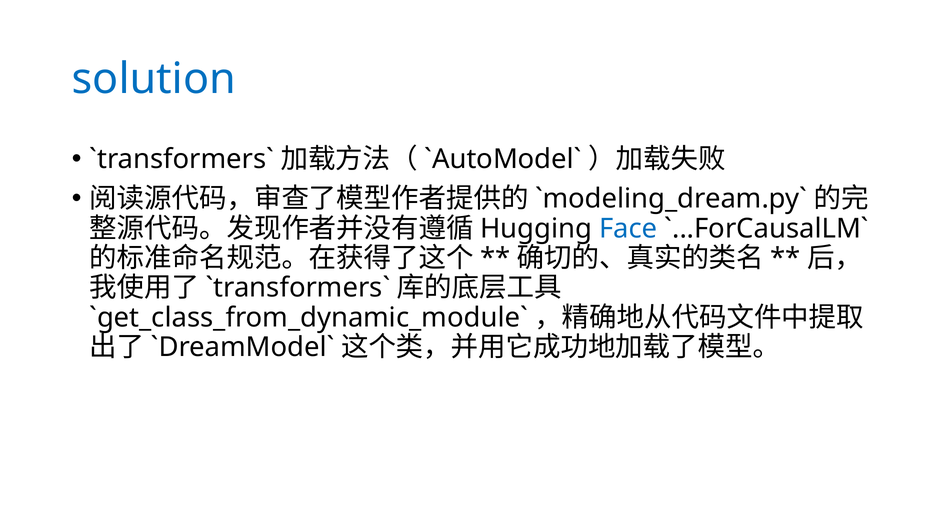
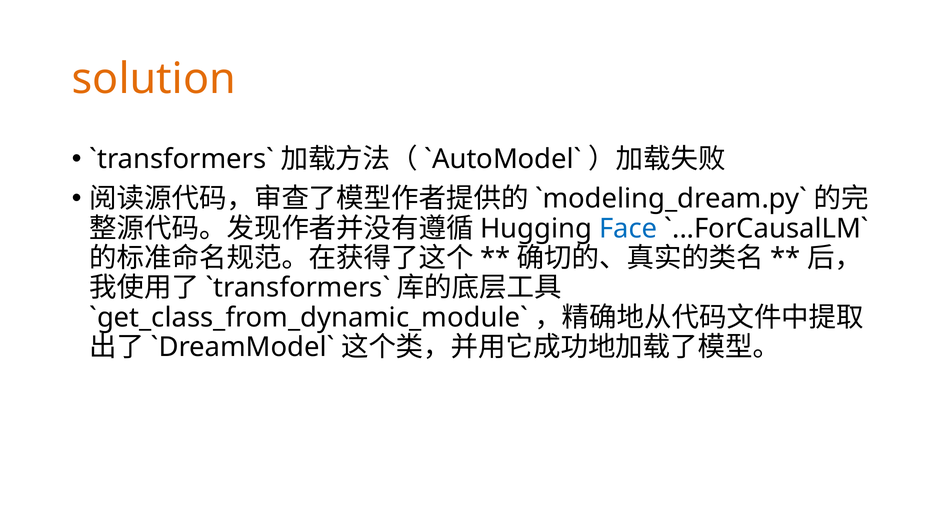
solution colour: blue -> orange
